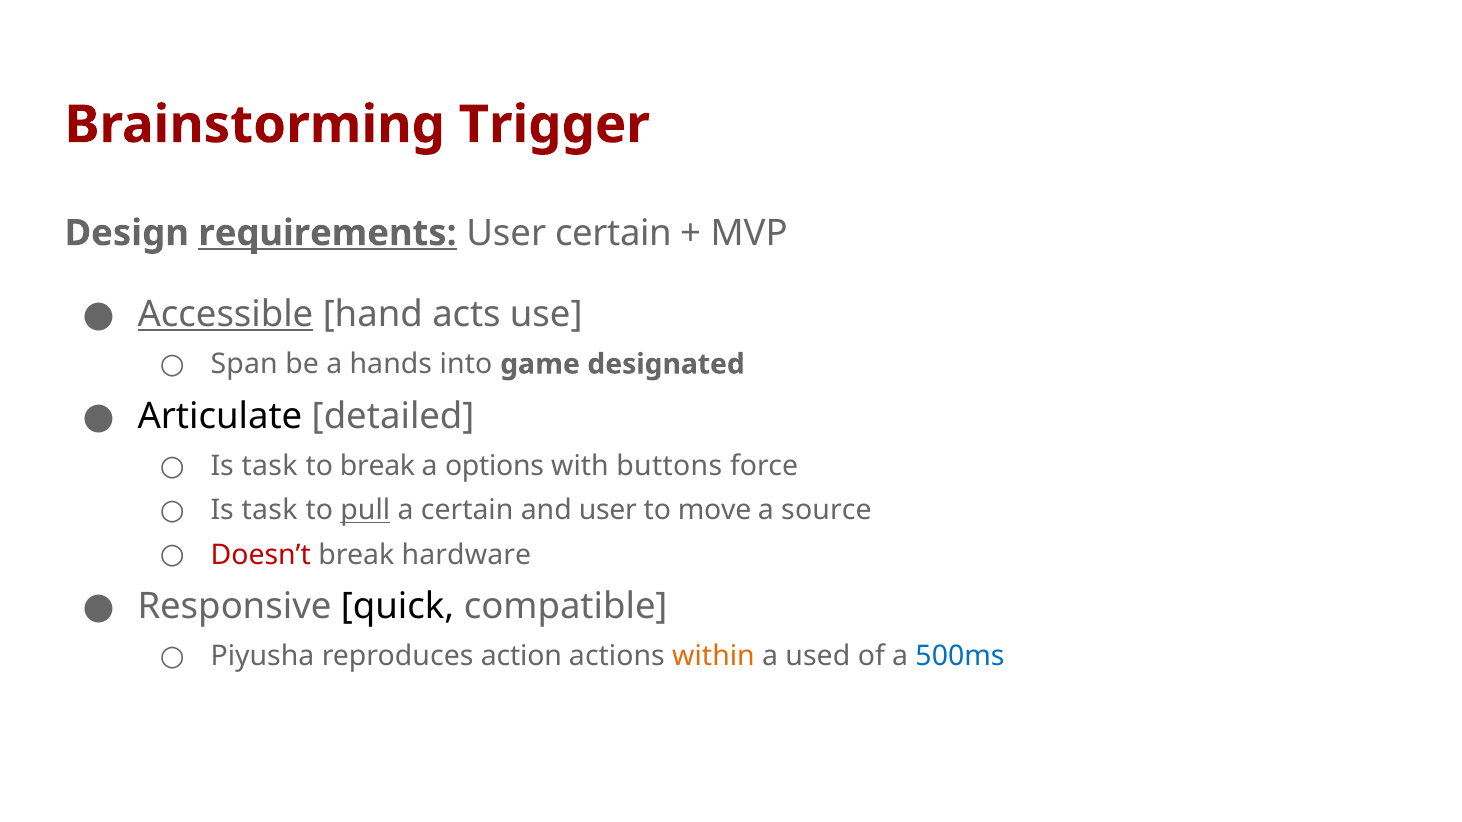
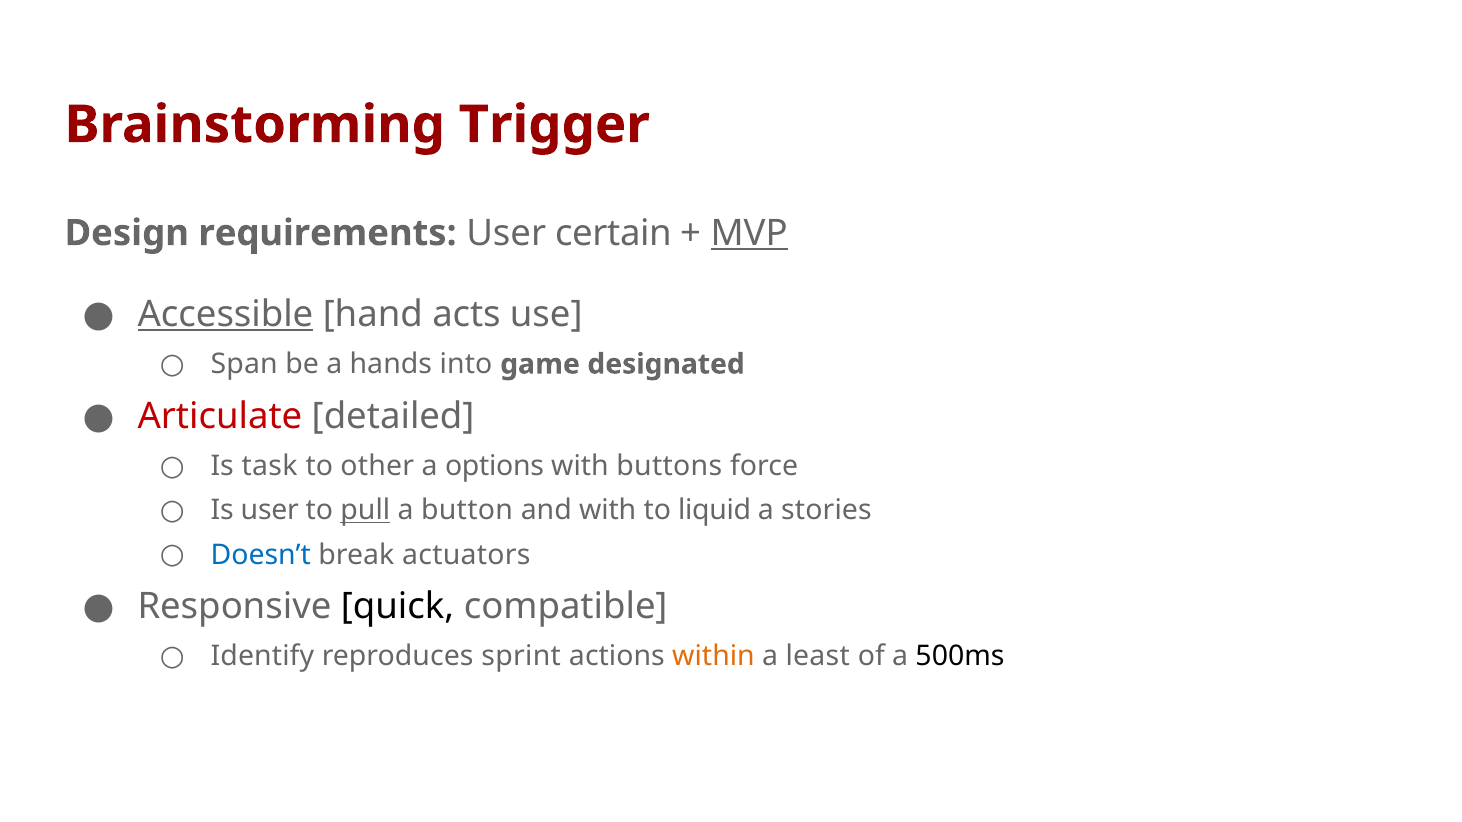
requirements underline: present -> none
MVP underline: none -> present
Articulate colour: black -> red
to break: break -> other
task at (270, 510): task -> user
a certain: certain -> button
and user: user -> with
move: move -> liquid
source: source -> stories
Doesn’t colour: red -> blue
hardware: hardware -> actuators
Piyusha: Piyusha -> Identify
action: action -> sprint
used: used -> least
500ms colour: blue -> black
